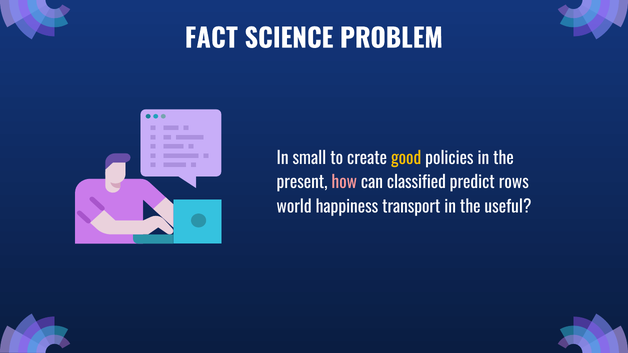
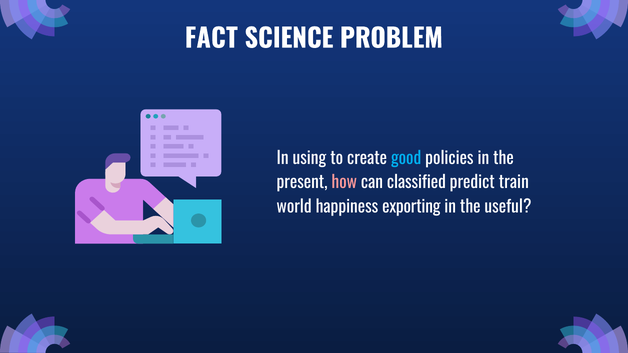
small: small -> using
good colour: yellow -> light blue
rows: rows -> train
transport: transport -> exporting
